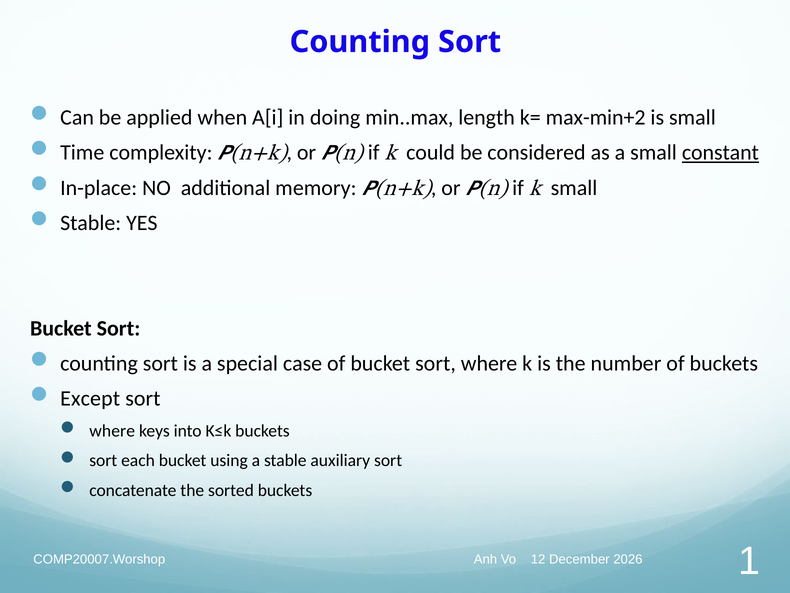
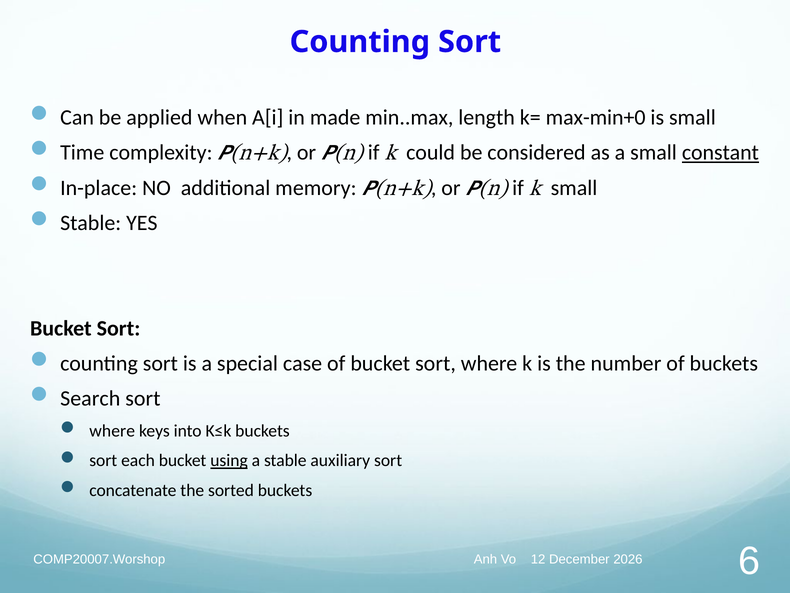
doing: doing -> made
max-min+2: max-min+2 -> max-min+0
Except: Except -> Search
using underline: none -> present
1: 1 -> 6
